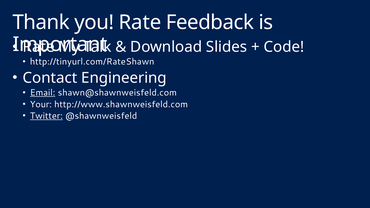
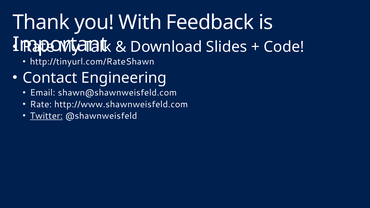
you Rate: Rate -> With
Email underline: present -> none
Your at (41, 104): Your -> Rate
